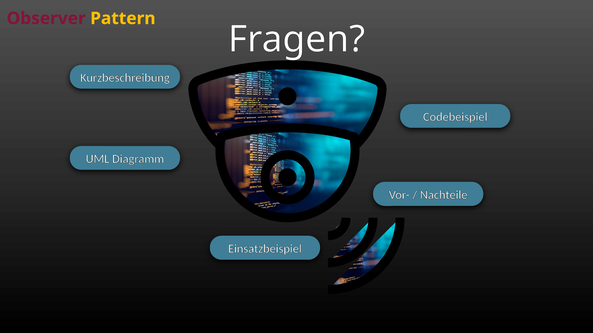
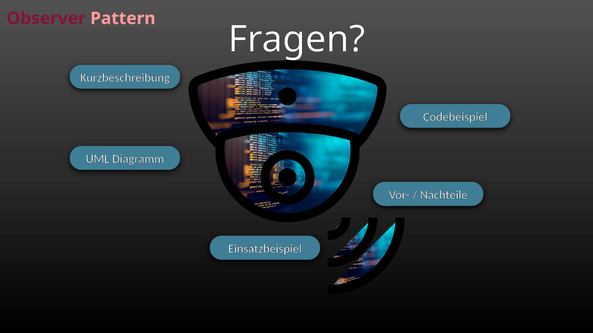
Pattern colour: yellow -> pink
